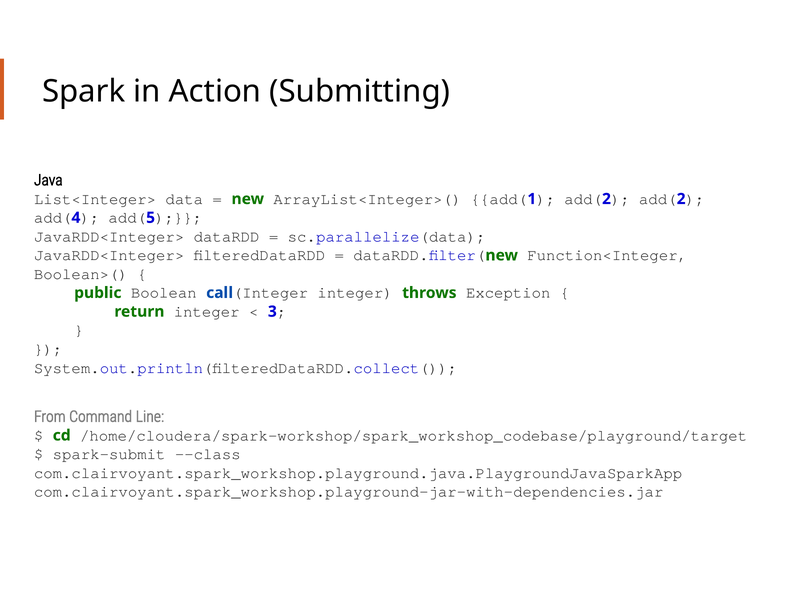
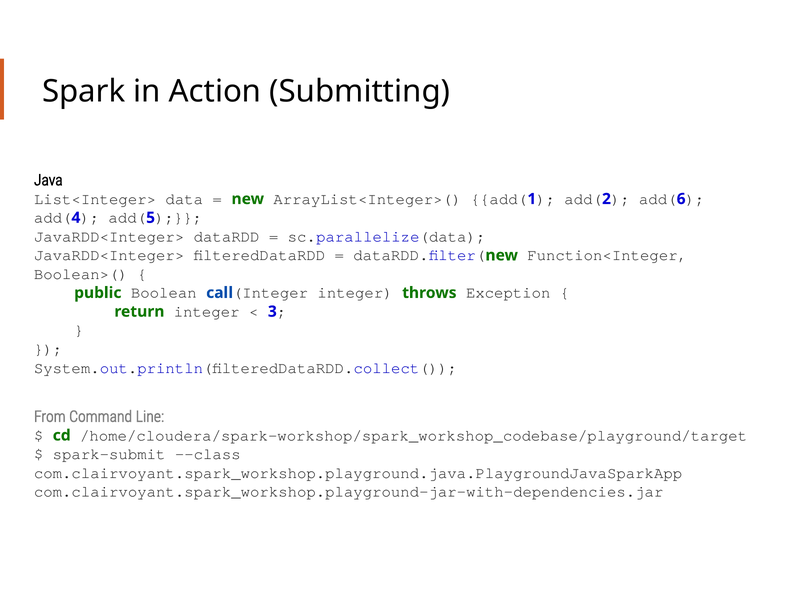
2 at (681, 199): 2 -> 6
